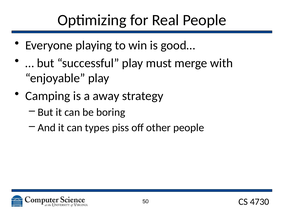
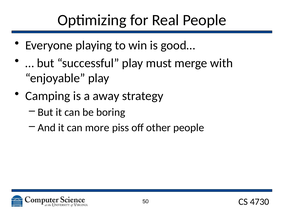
types: types -> more
